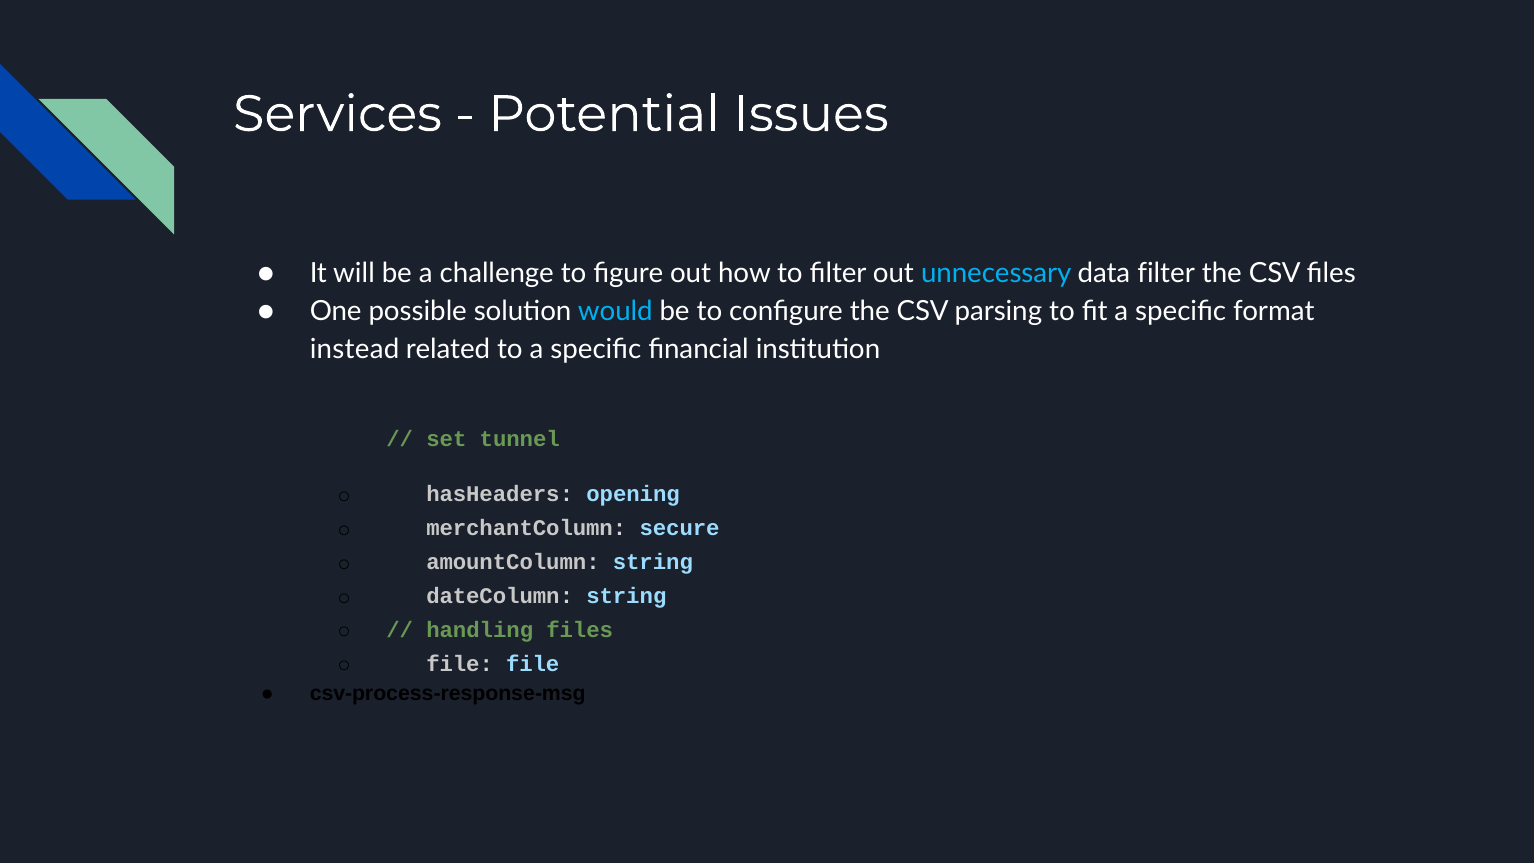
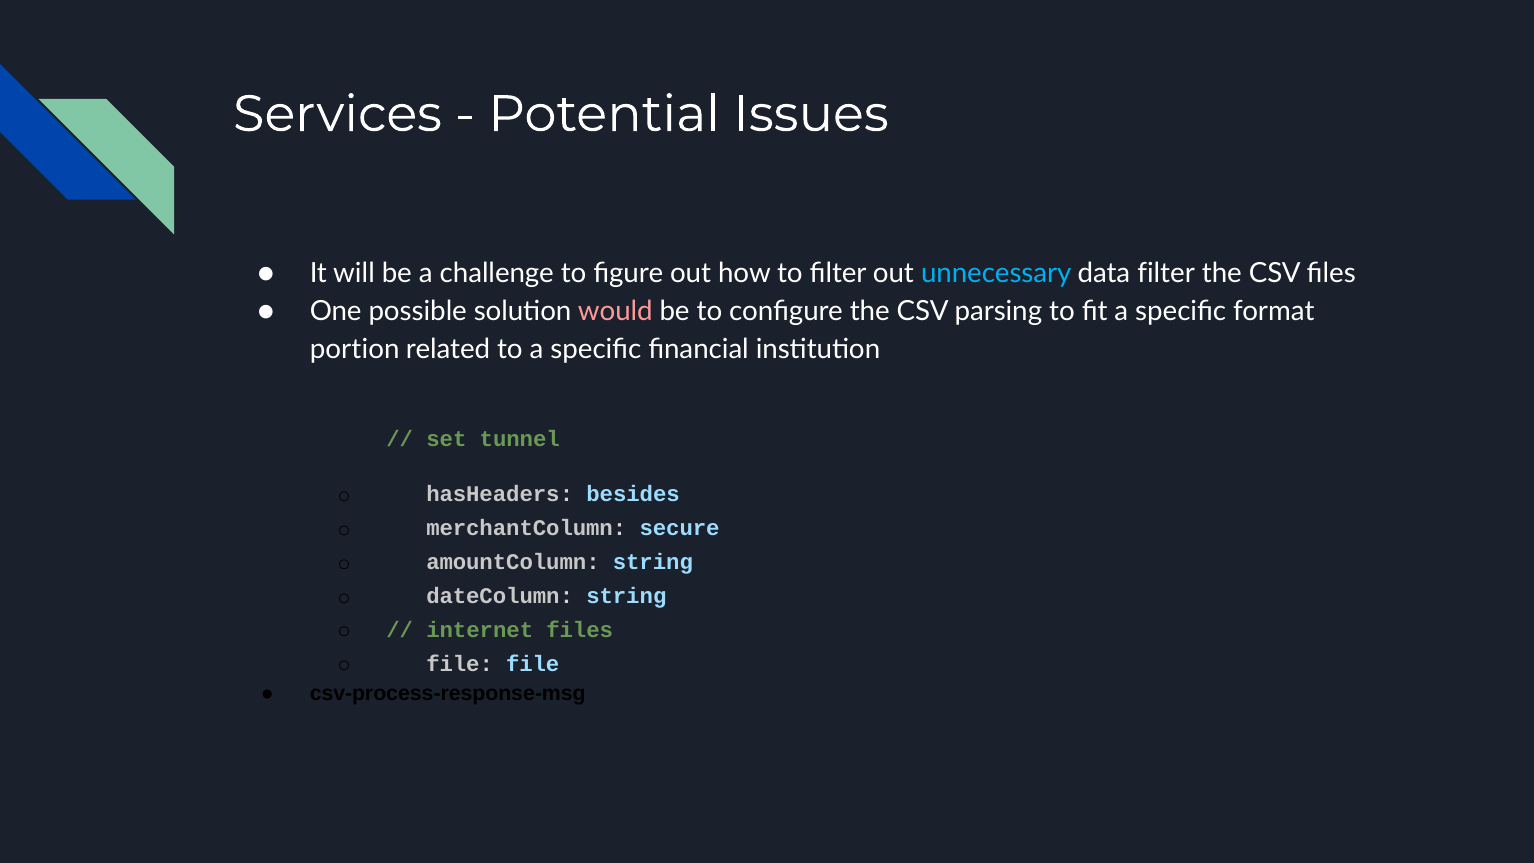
would colour: light blue -> pink
instead: instead -> portion
opening: opening -> besides
handling: handling -> internet
